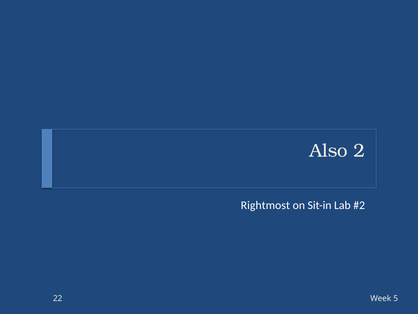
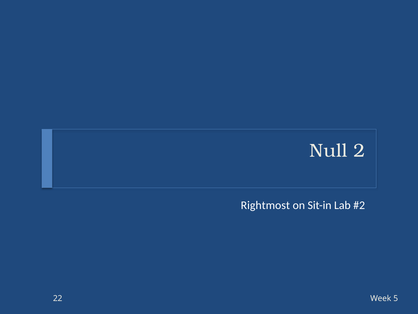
Also: Also -> Null
